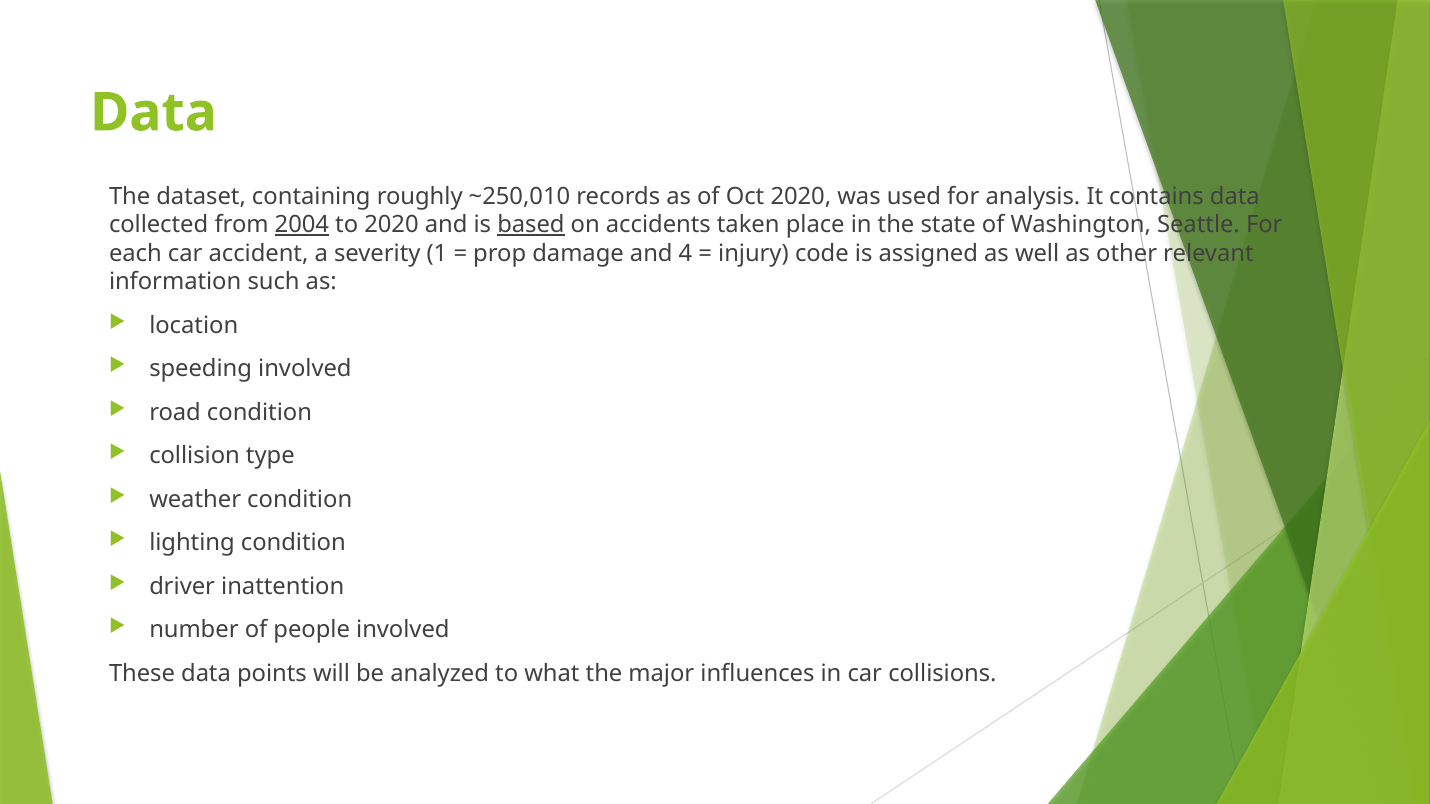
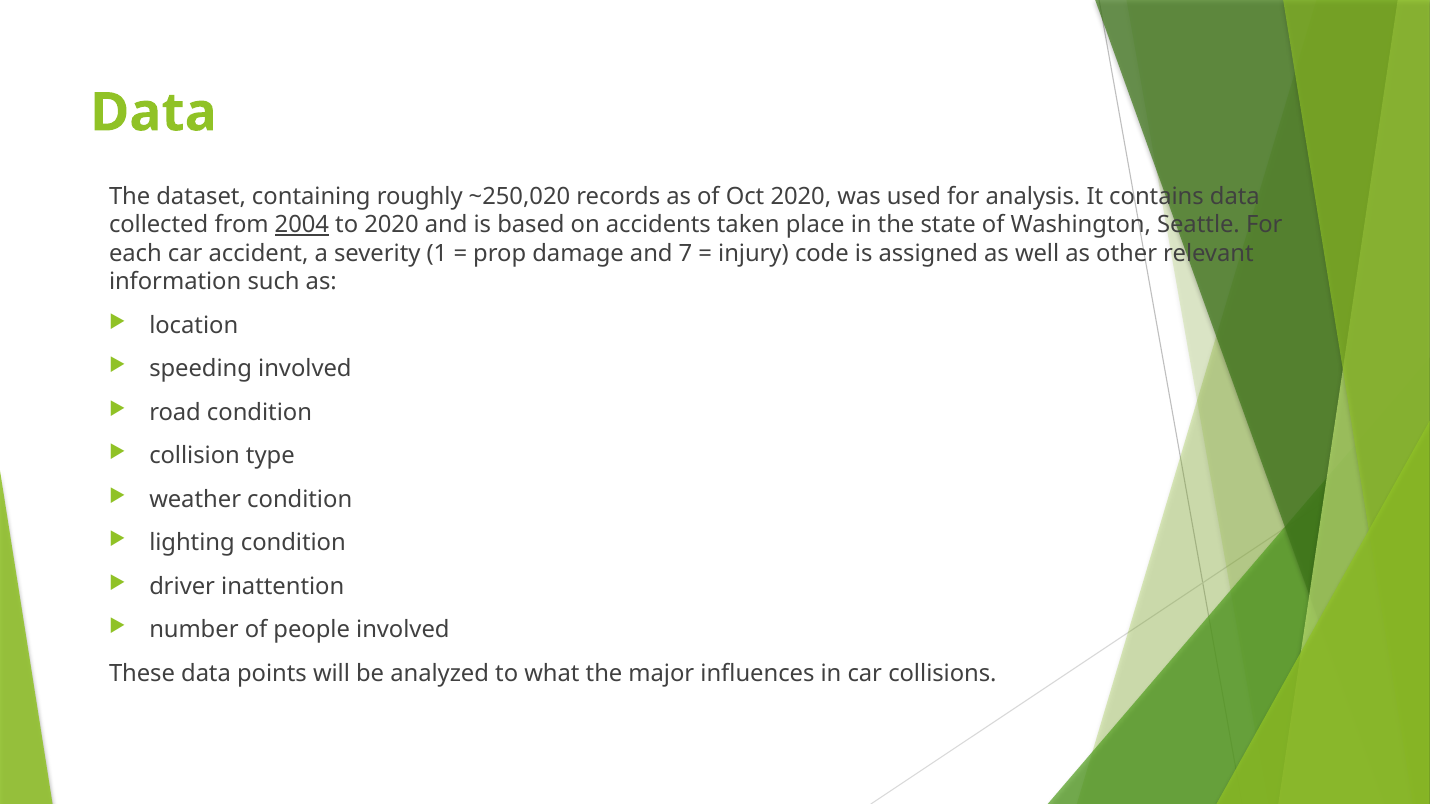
~250,010: ~250,010 -> ~250,020
based underline: present -> none
4: 4 -> 7
